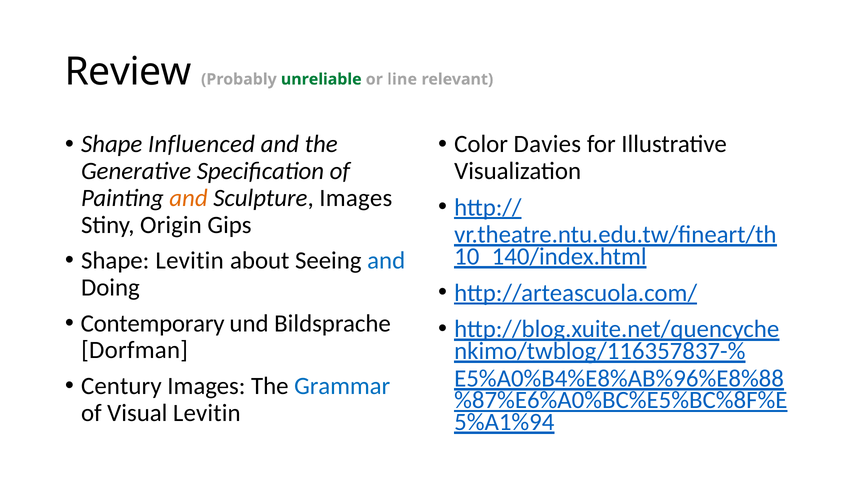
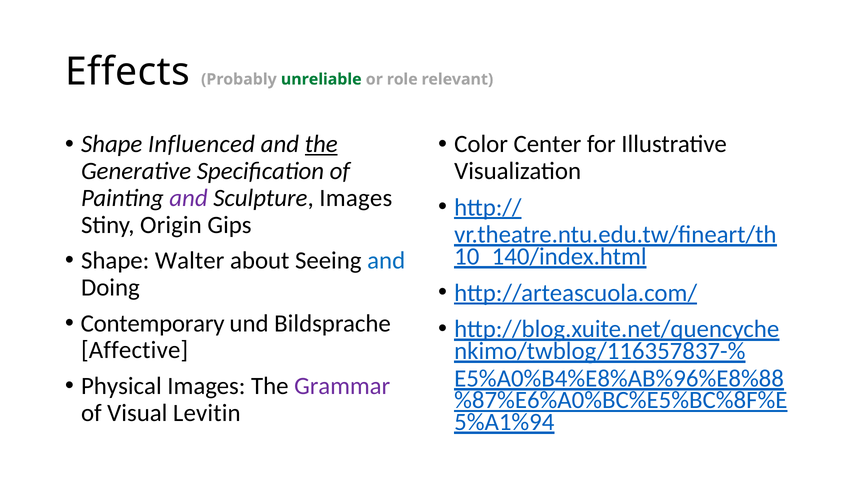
Review: Review -> Effects
line: line -> role
the at (321, 144) underline: none -> present
Davies: Davies -> Center
and at (189, 198) colour: orange -> purple
Shape Levitin: Levitin -> Walter
Dorfman: Dorfman -> Affective
Century: Century -> Physical
Grammar colour: blue -> purple
